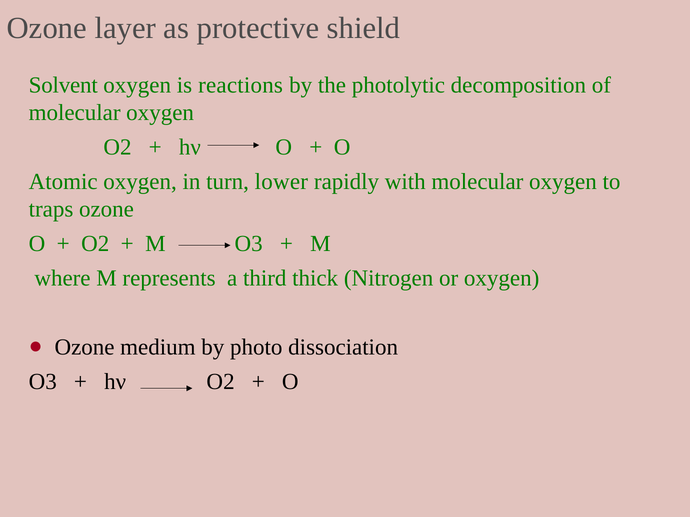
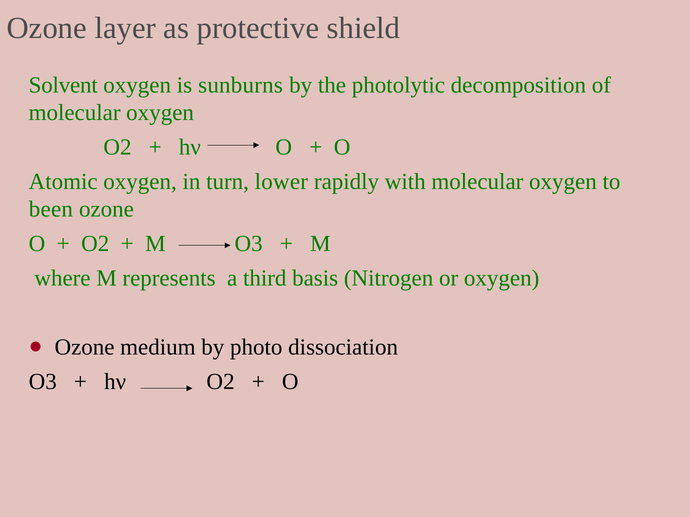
reactions: reactions -> sunburns
traps: traps -> been
thick: thick -> basis
